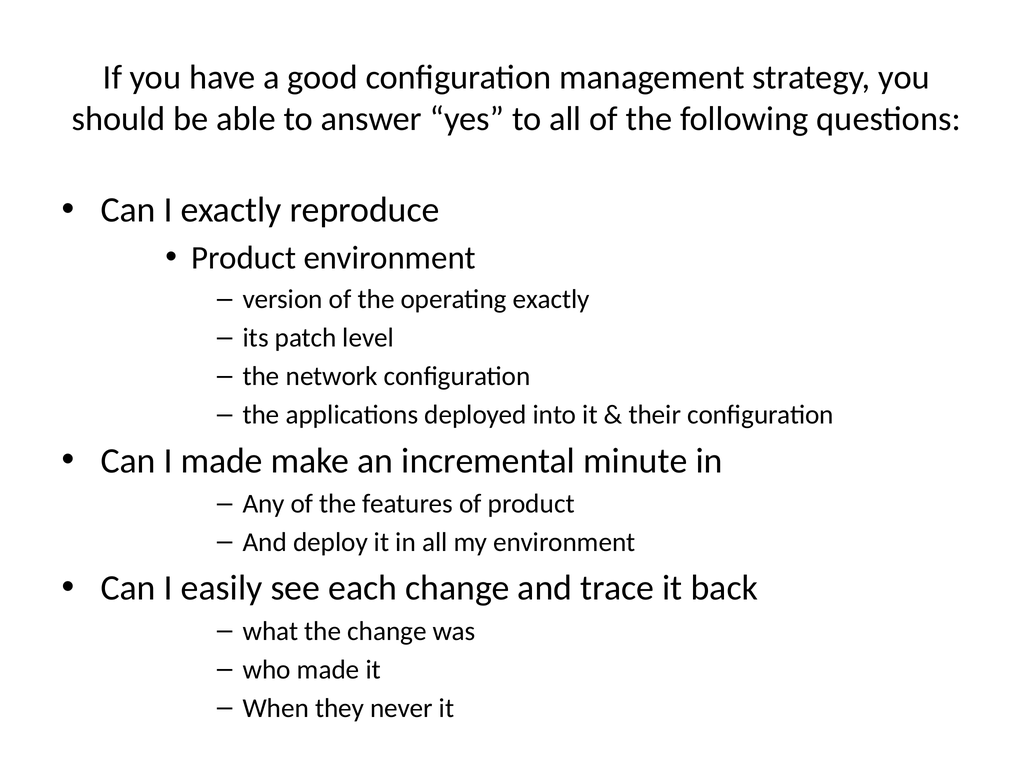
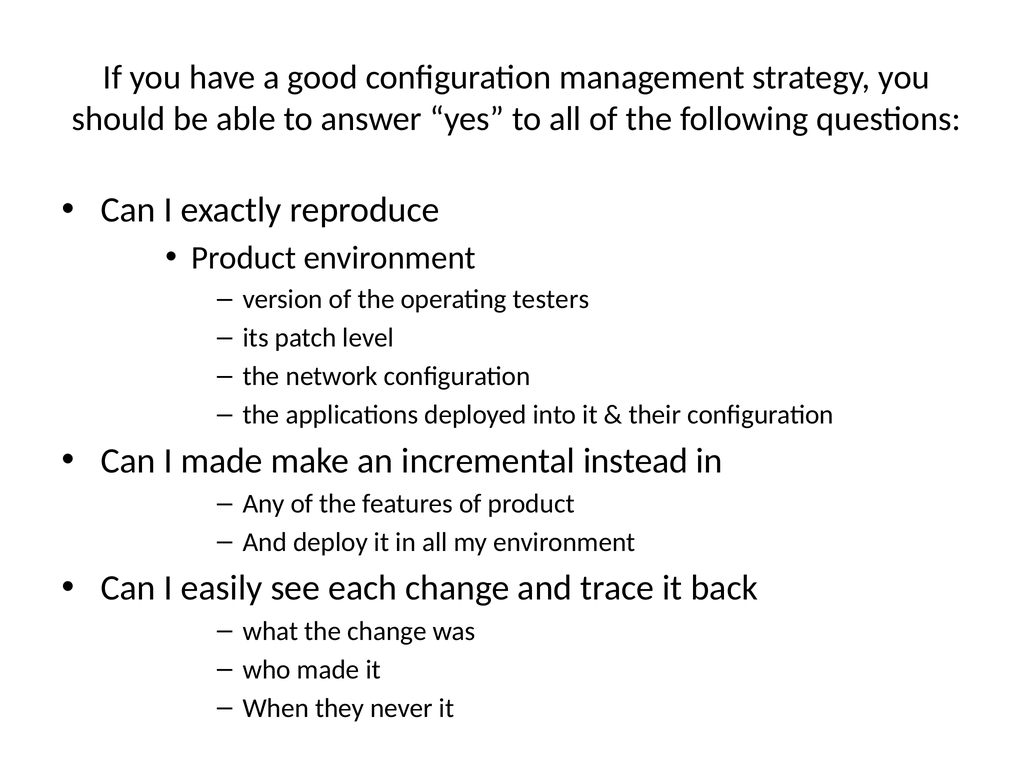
operating exactly: exactly -> testers
minute: minute -> instead
